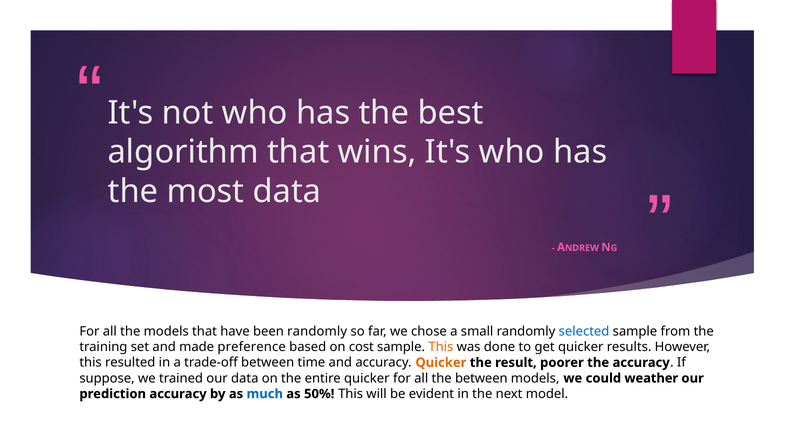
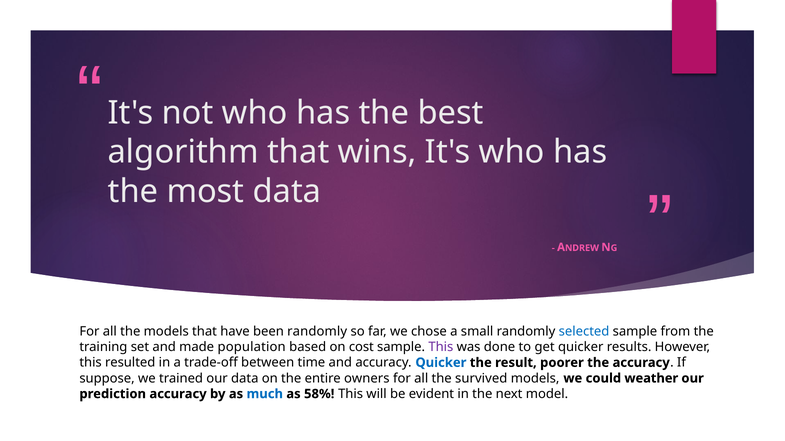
preference: preference -> population
This at (441, 347) colour: orange -> purple
Quicker at (441, 363) colour: orange -> blue
entire quicker: quicker -> owners
the between: between -> survived
50%: 50% -> 58%
